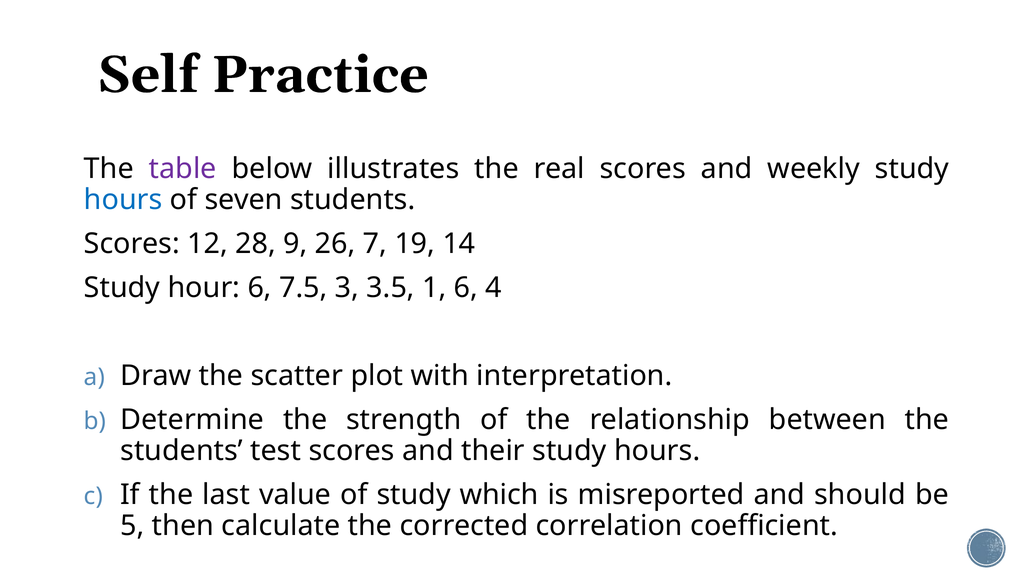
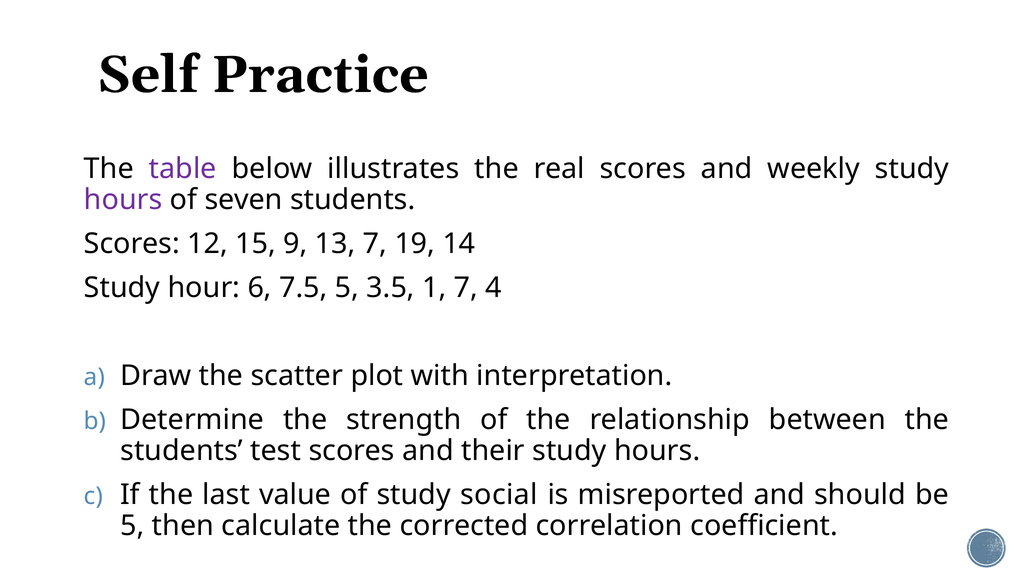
hours at (123, 200) colour: blue -> purple
28: 28 -> 15
26: 26 -> 13
7.5 3: 3 -> 5
1 6: 6 -> 7
which: which -> social
